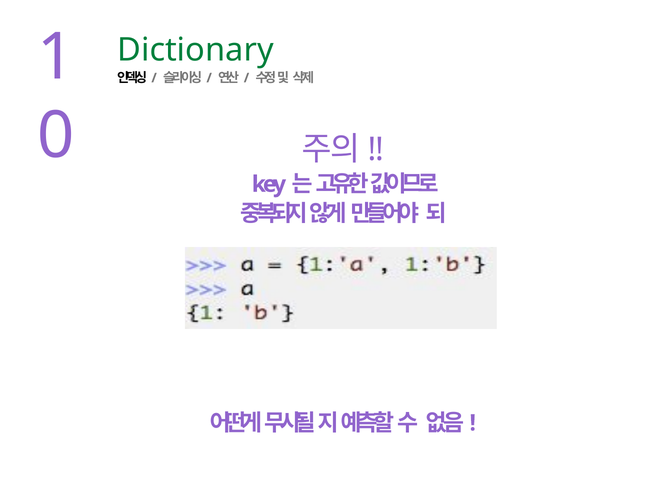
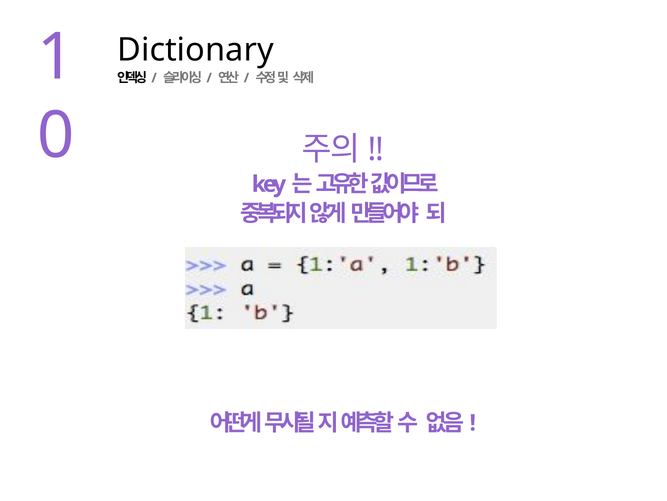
Dictionary colour: green -> black
